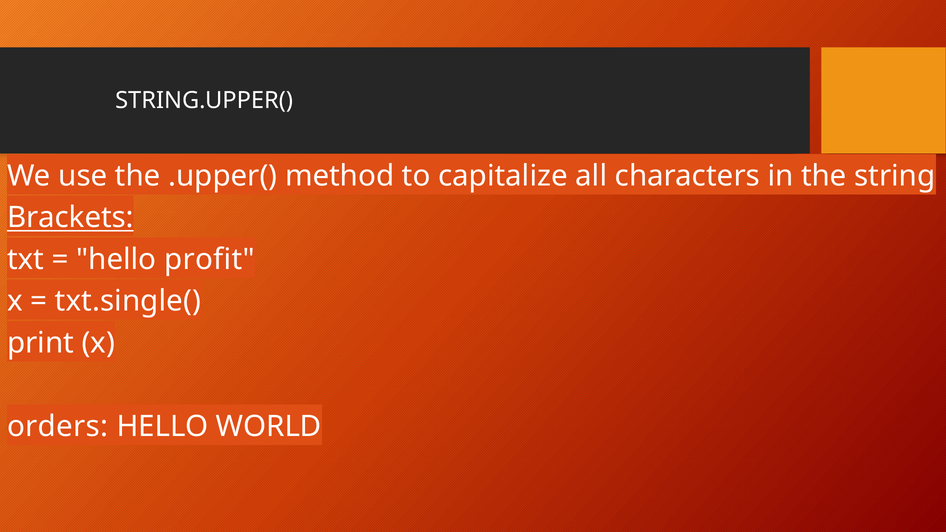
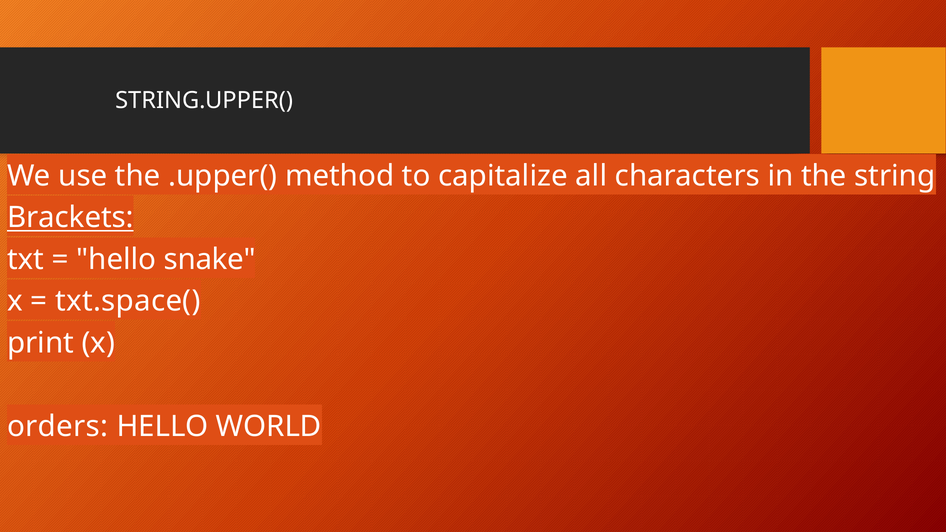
profit: profit -> snake
txt.single(: txt.single( -> txt.space(
